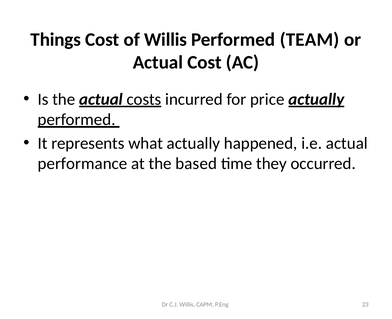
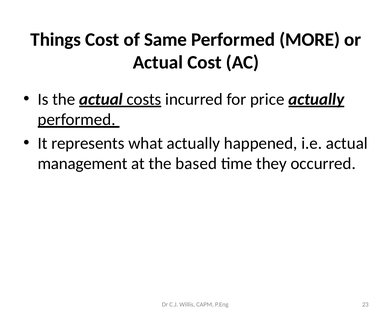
of Willis: Willis -> Same
TEAM: TEAM -> MORE
performance: performance -> management
